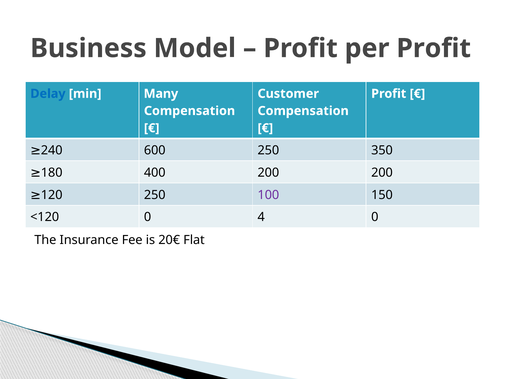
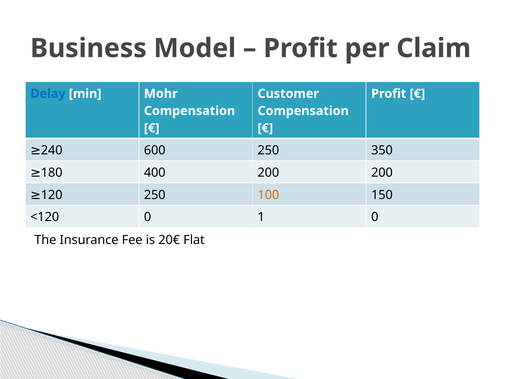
per Profit: Profit -> Claim
Many: Many -> Mohr
100 colour: purple -> orange
4: 4 -> 1
